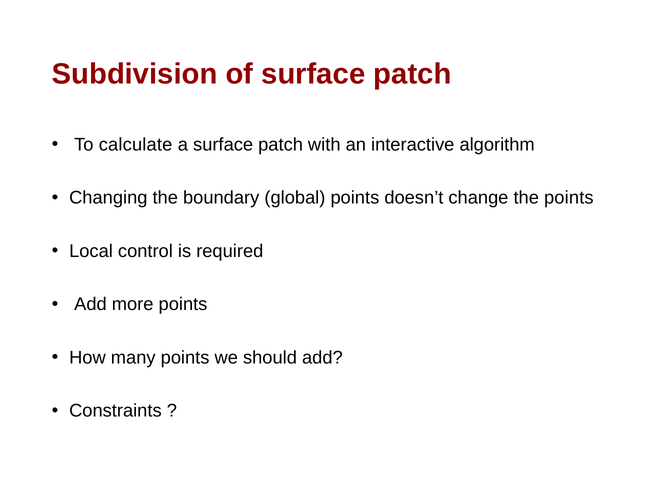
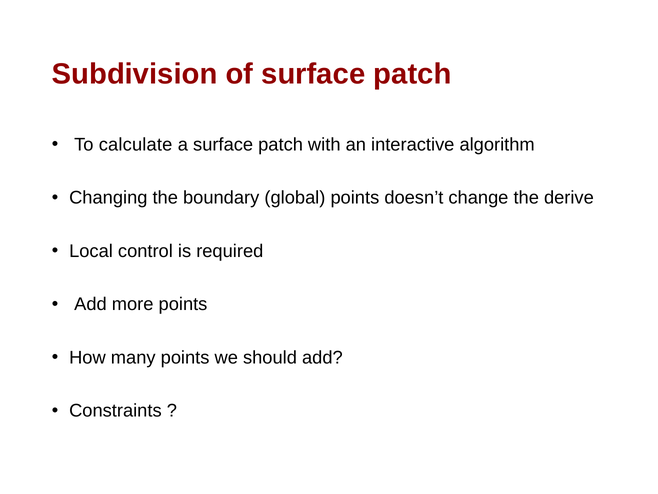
the points: points -> derive
